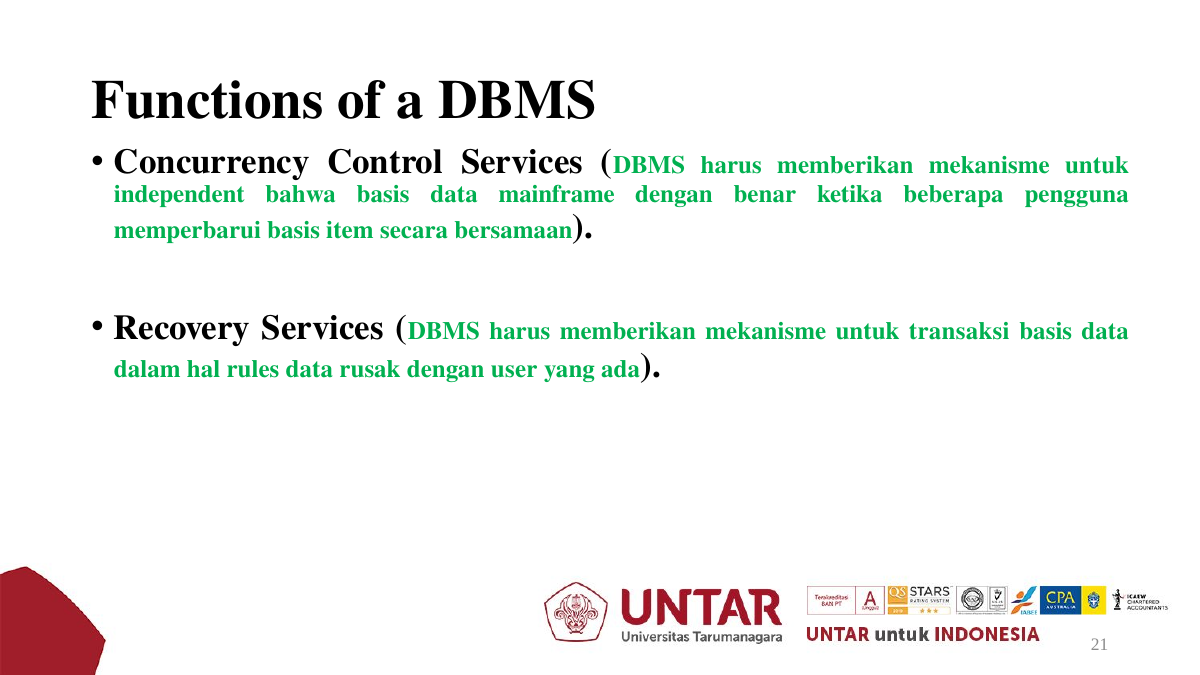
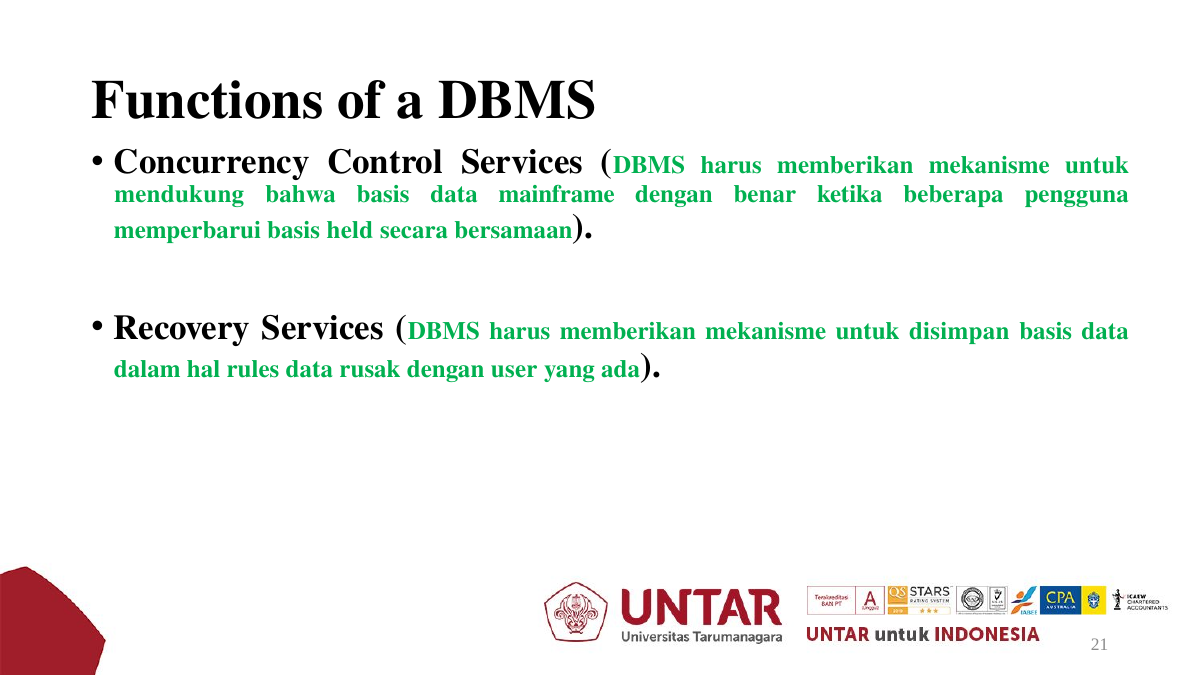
independent: independent -> mendukung
item: item -> held
transaksi: transaksi -> disimpan
